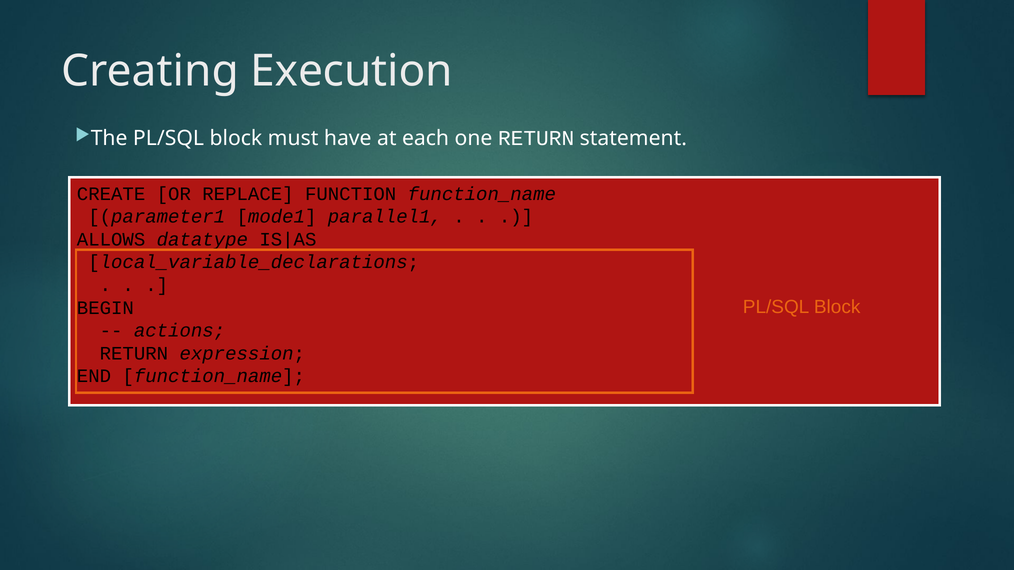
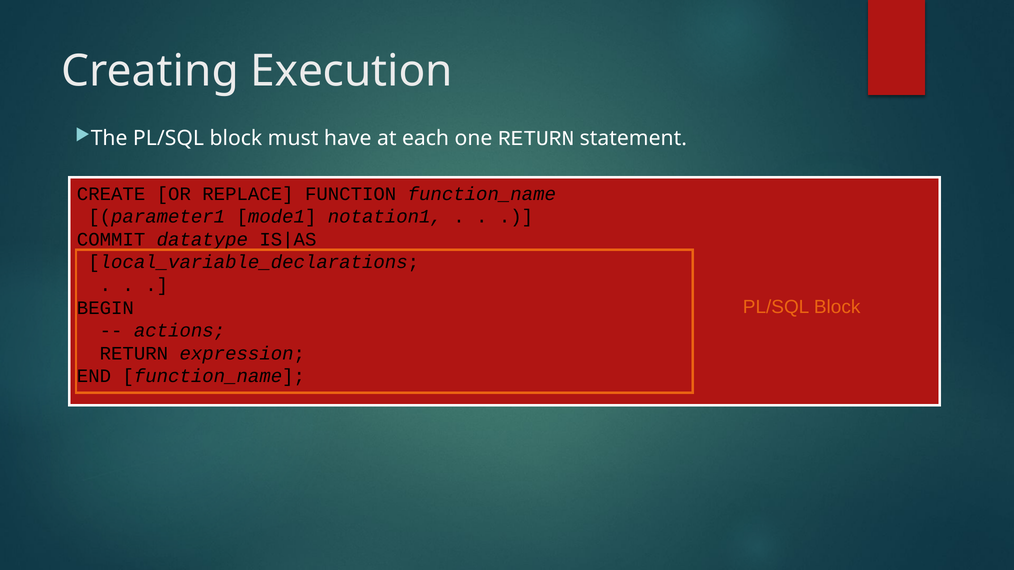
parallel1: parallel1 -> notation1
ALLOWS: ALLOWS -> COMMIT
